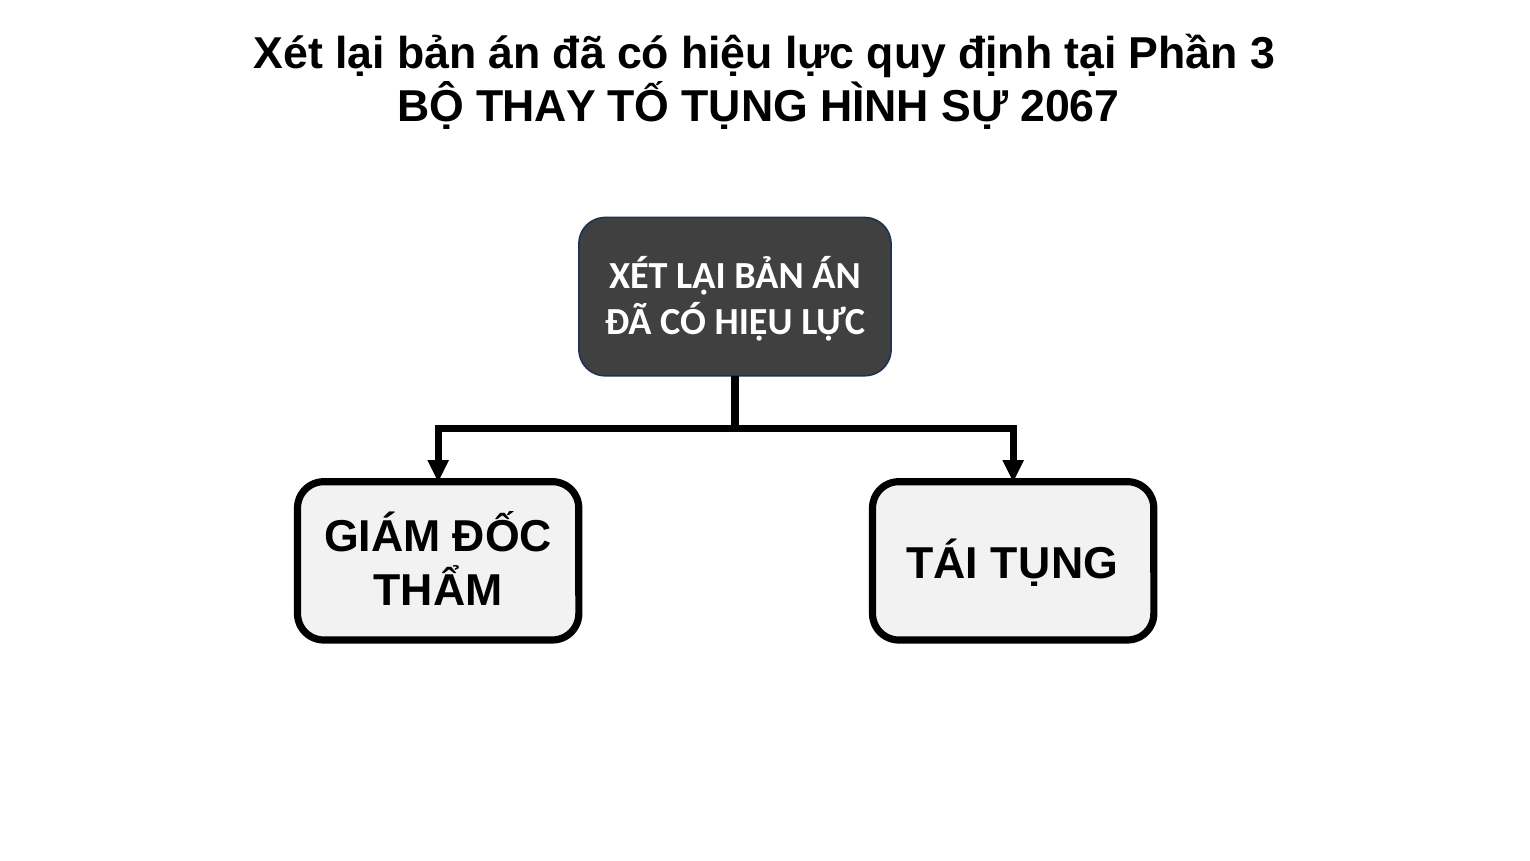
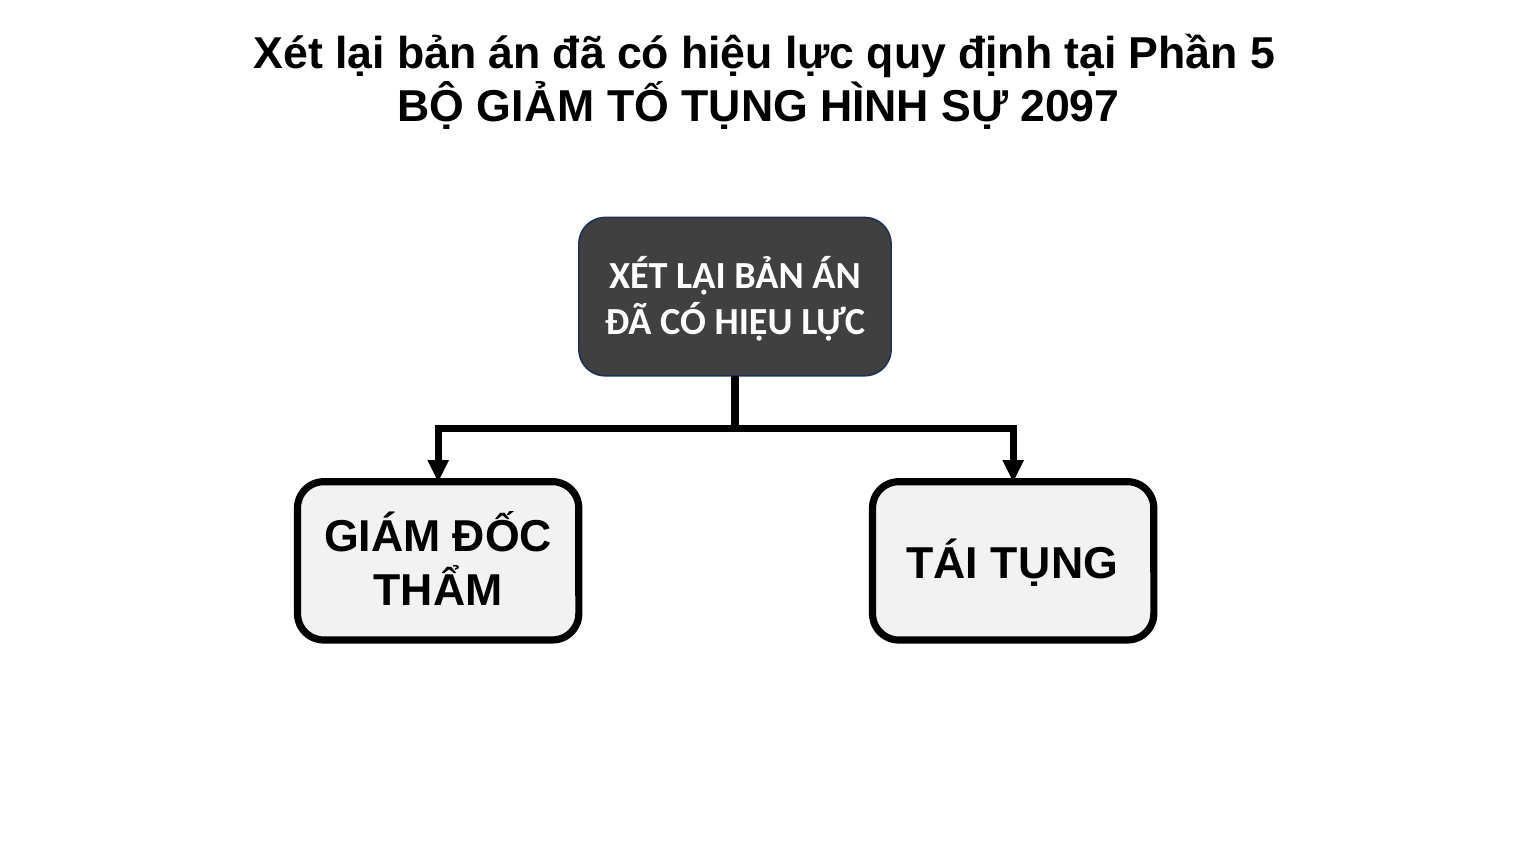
3: 3 -> 5
THAY: THAY -> GIẢM
2067: 2067 -> 2097
